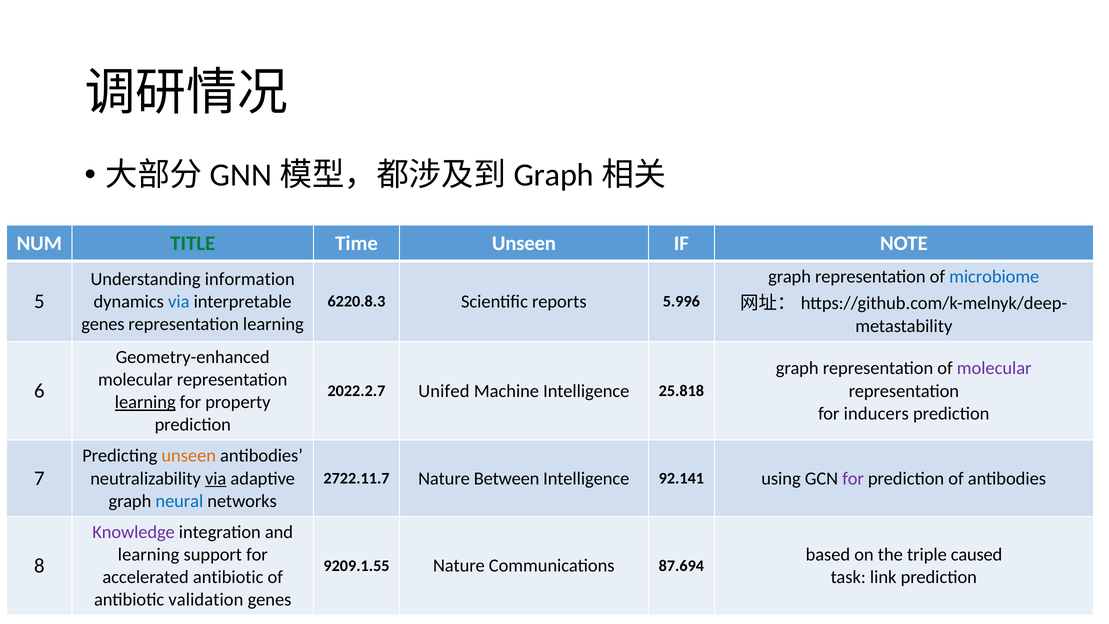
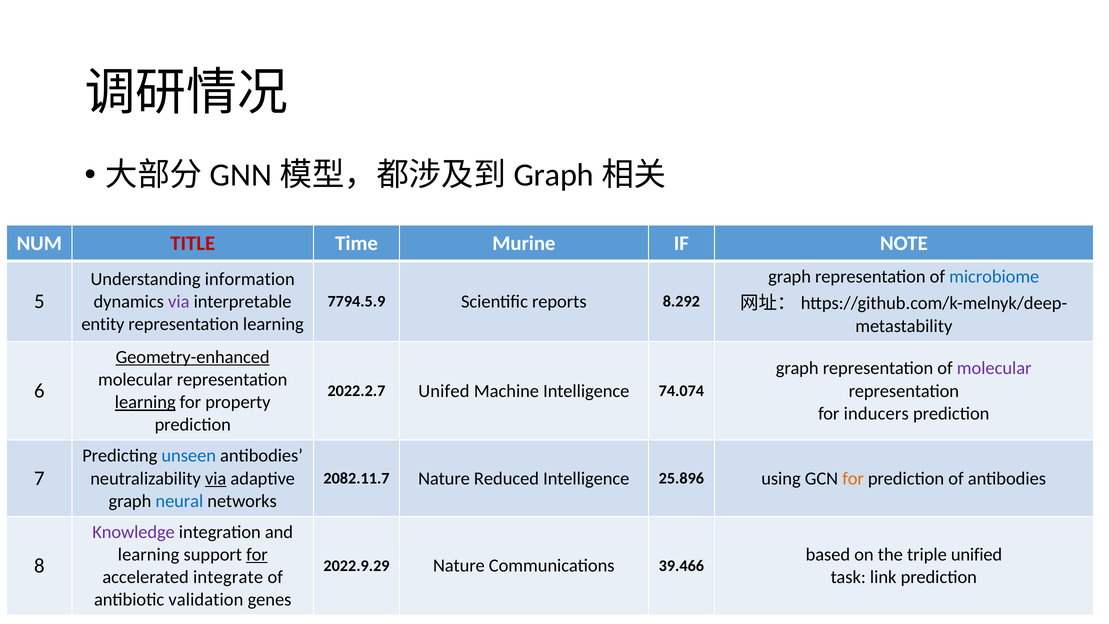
TITLE colour: green -> red
Time Unseen: Unseen -> Murine
via at (179, 301) colour: blue -> purple
6220.8.3: 6220.8.3 -> 7794.5.9
5.996: 5.996 -> 8.292
genes at (103, 324): genes -> entity
Geometry-enhanced underline: none -> present
25.818: 25.818 -> 74.074
unseen at (189, 456) colour: orange -> blue
2722.11.7: 2722.11.7 -> 2082.11.7
Between: Between -> Reduced
92.141: 92.141 -> 25.896
for at (853, 478) colour: purple -> orange
for at (257, 554) underline: none -> present
caused: caused -> unified
9209.1.55: 9209.1.55 -> 2022.9.29
87.694: 87.694 -> 39.466
accelerated antibiotic: antibiotic -> integrate
